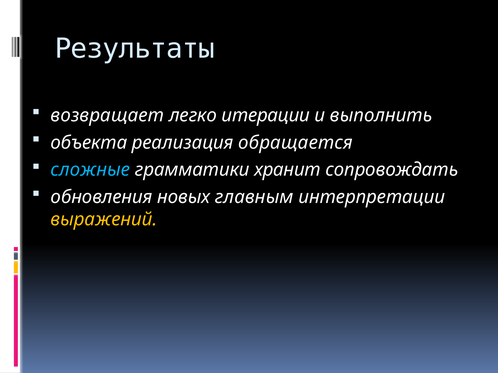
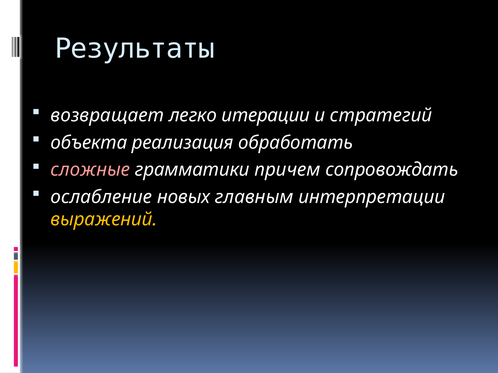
выполнить: выполнить -> стратегий
обращается: обращается -> обработать
сложные colour: light blue -> pink
хранит: хранит -> причем
обновления: обновления -> ослабление
